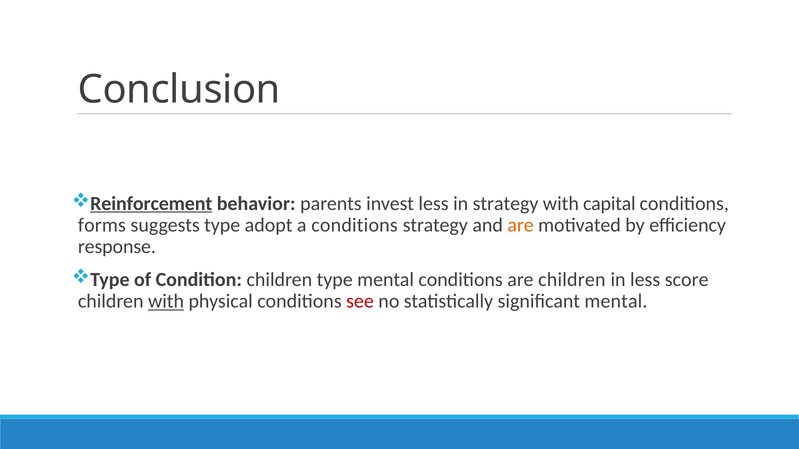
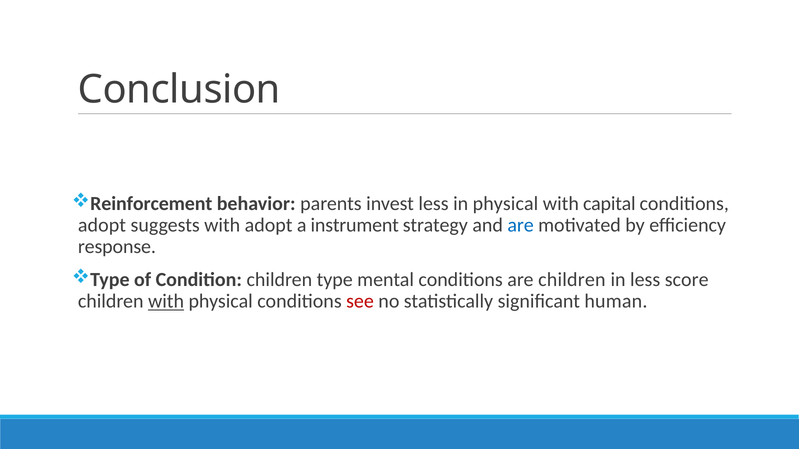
Reinforcement underline: present -> none
in strategy: strategy -> physical
forms at (102, 225): forms -> adopt
suggests type: type -> with
a conditions: conditions -> instrument
are at (521, 225) colour: orange -> blue
significant mental: mental -> human
